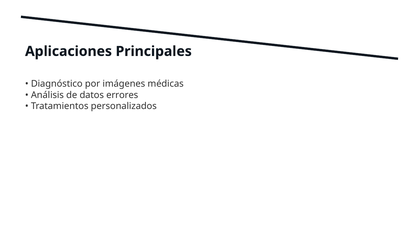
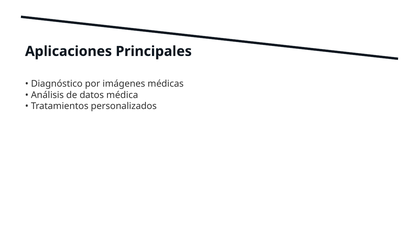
errores: errores -> médica
